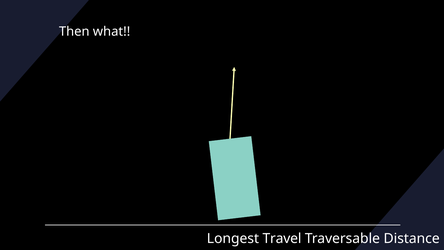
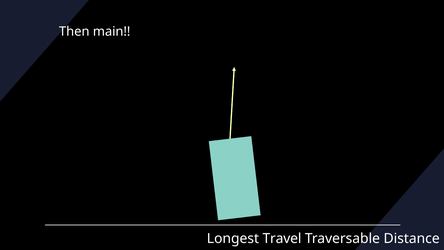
what: what -> main
